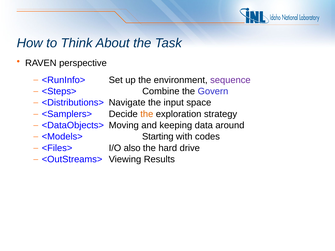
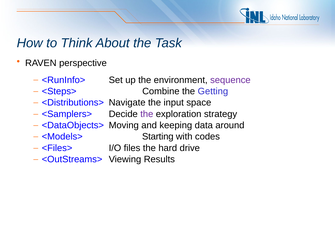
Govern: Govern -> Getting
the at (147, 114) colour: orange -> purple
also: also -> files
